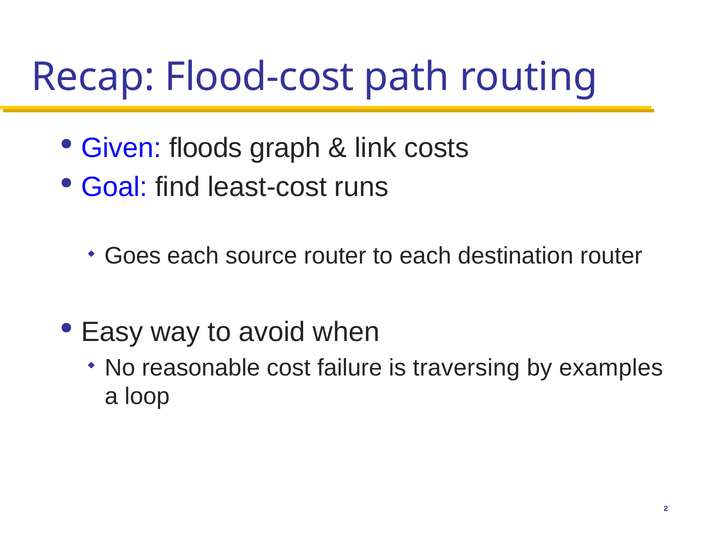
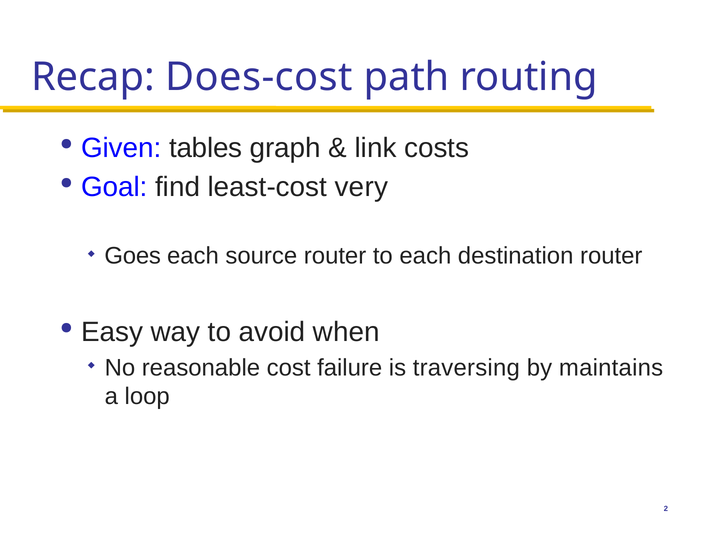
Flood-cost: Flood-cost -> Does-cost
floods: floods -> tables
runs: runs -> very
examples: examples -> maintains
